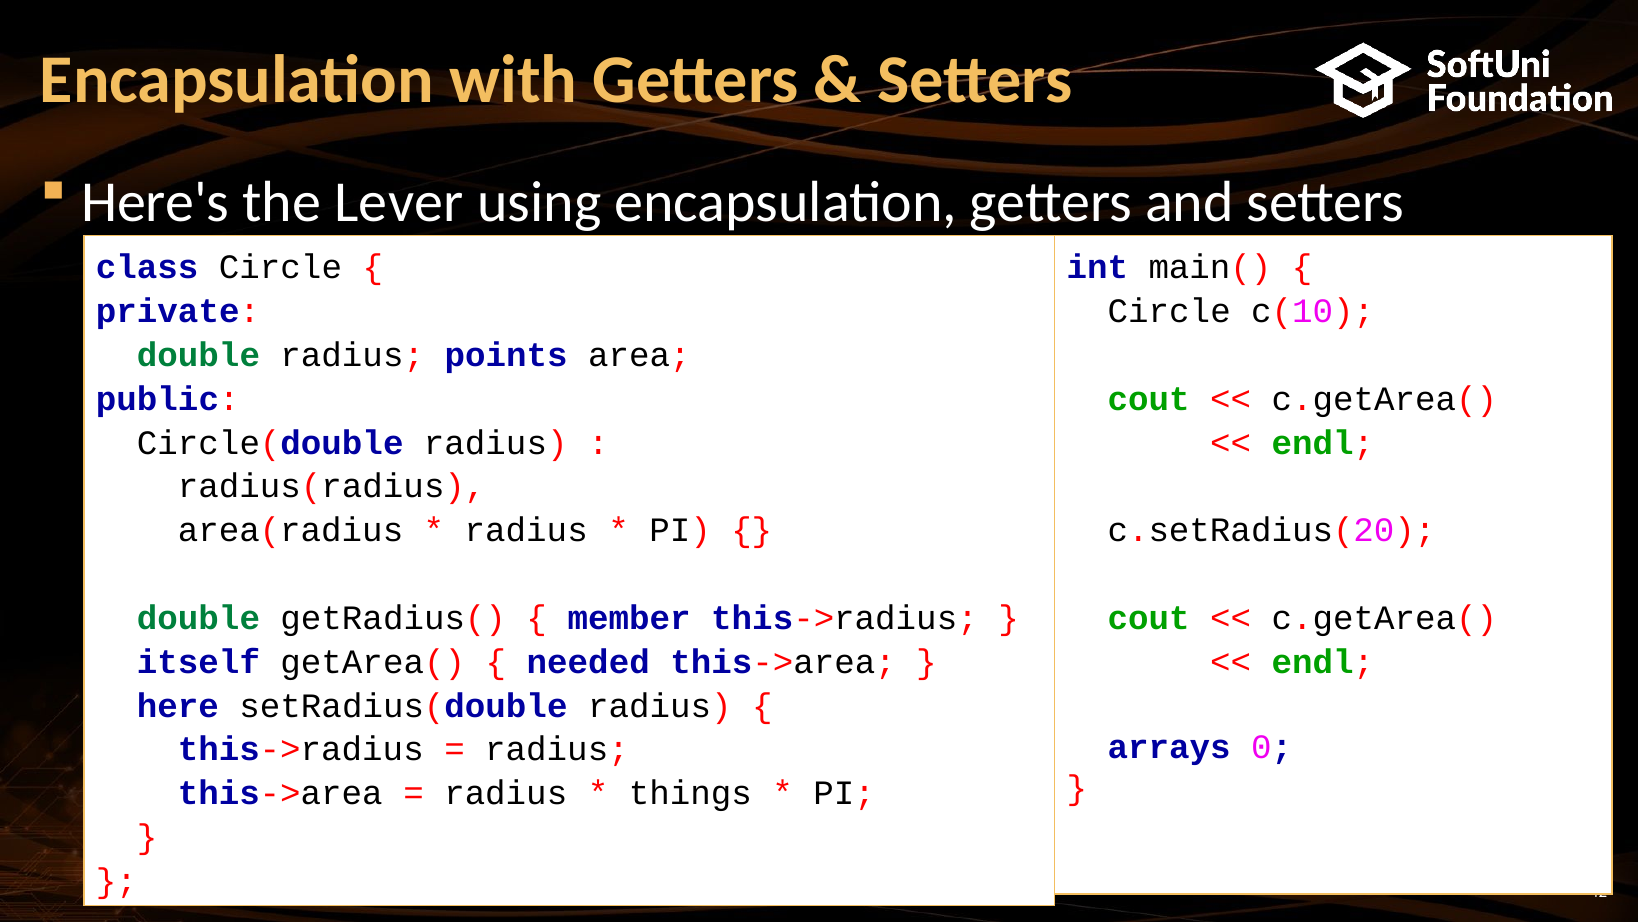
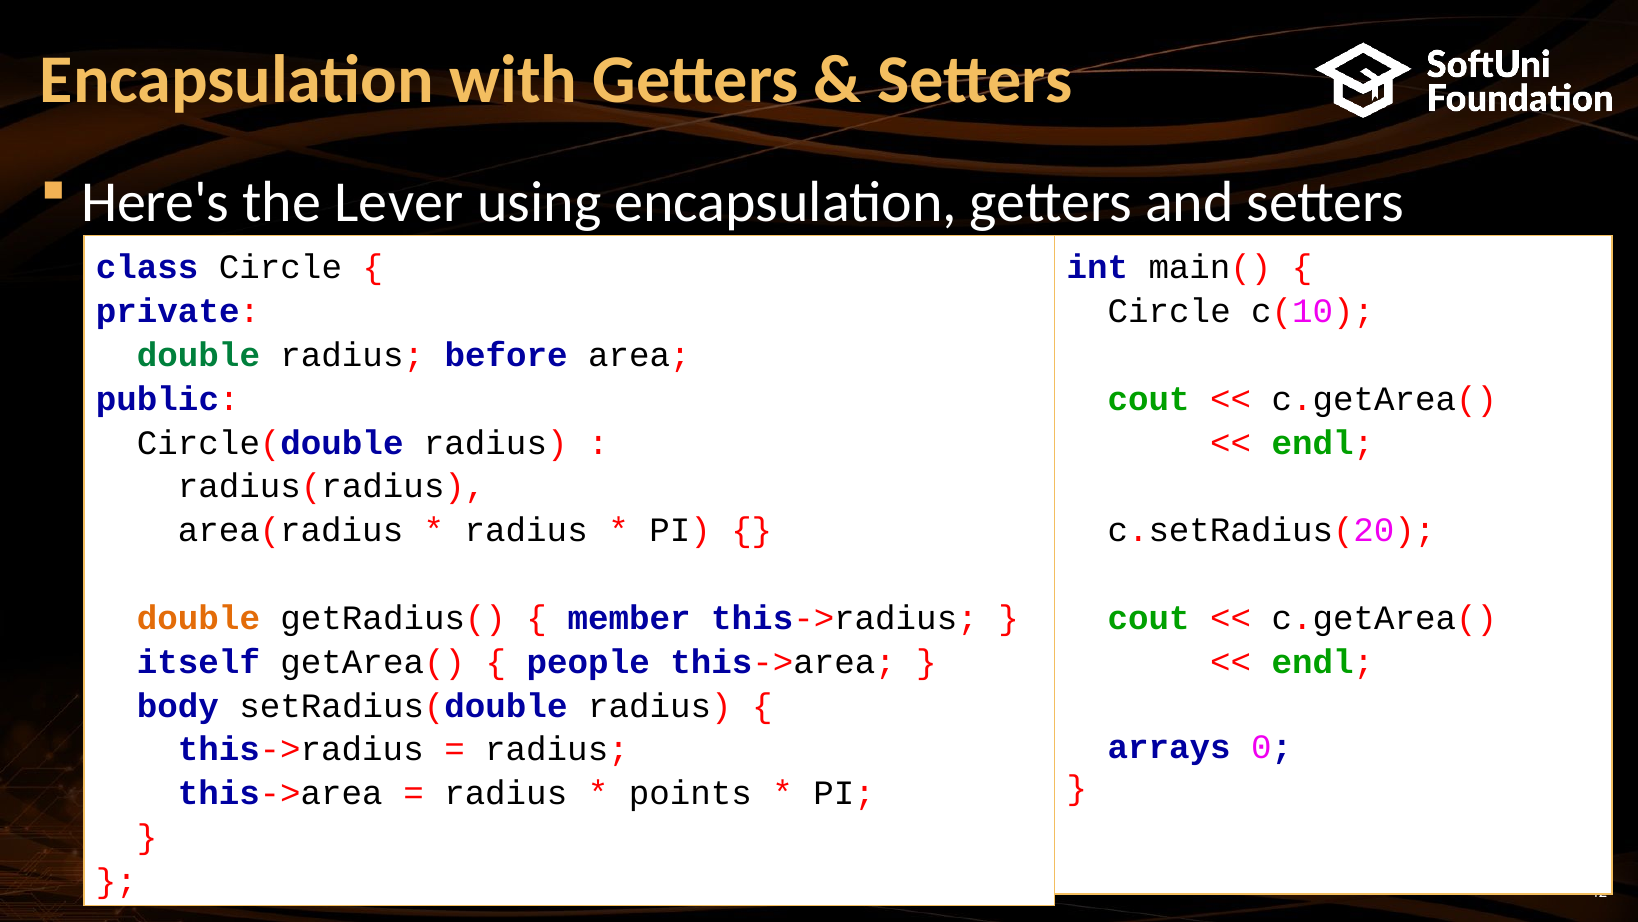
points: points -> before
double at (198, 618) colour: green -> orange
needed: needed -> people
here: here -> body
things: things -> points
